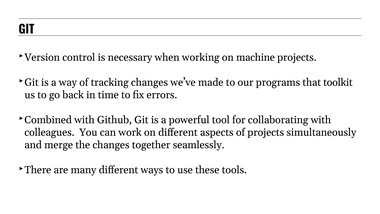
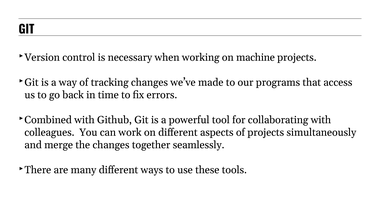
toolkit: toolkit -> access
